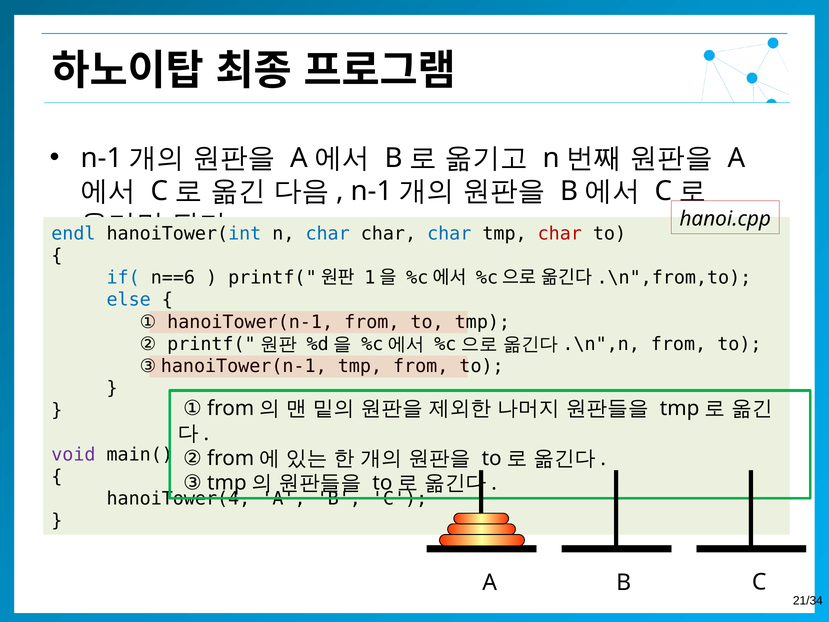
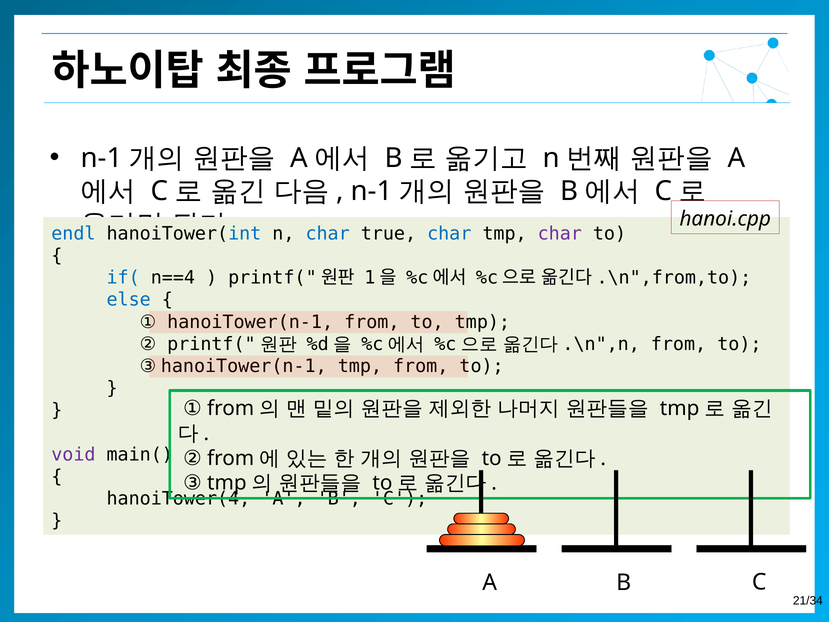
n char char: char -> true
char at (560, 233) colour: red -> purple
n==6: n==6 -> n==4
